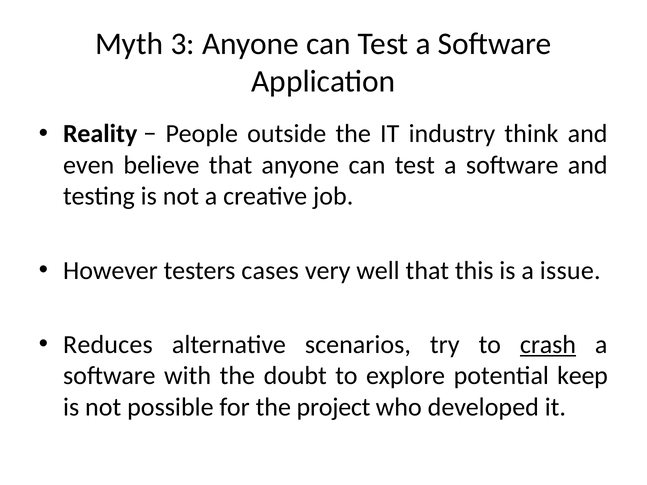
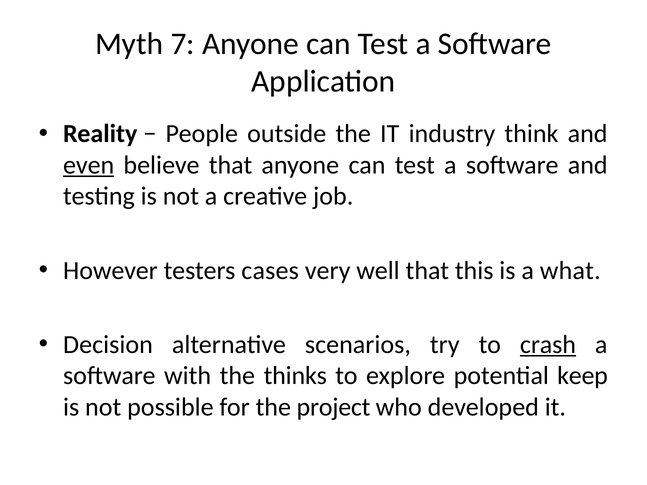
3: 3 -> 7
even underline: none -> present
issue: issue -> what
Reduces: Reduces -> Decision
doubt: doubt -> thinks
